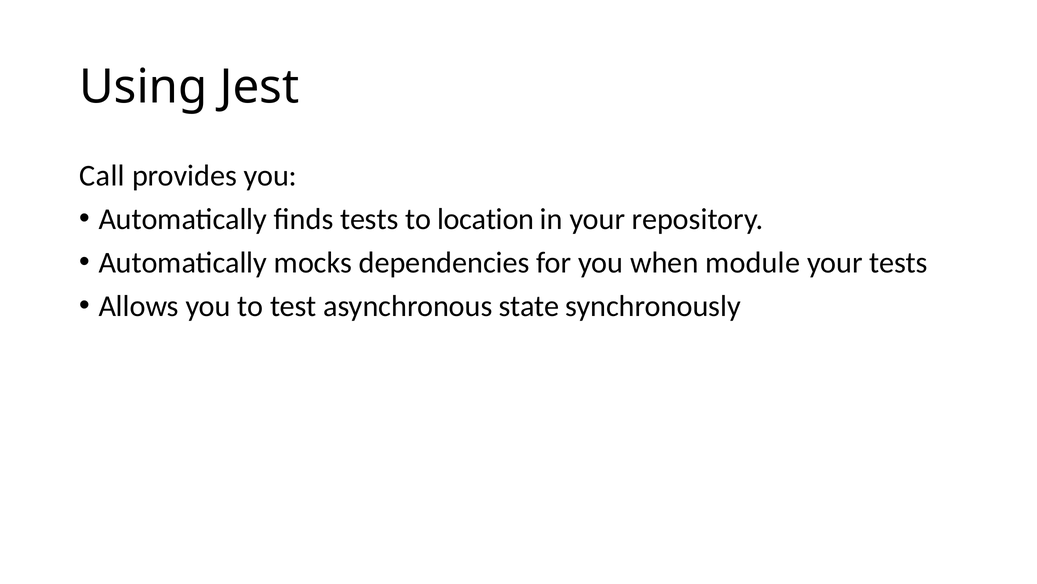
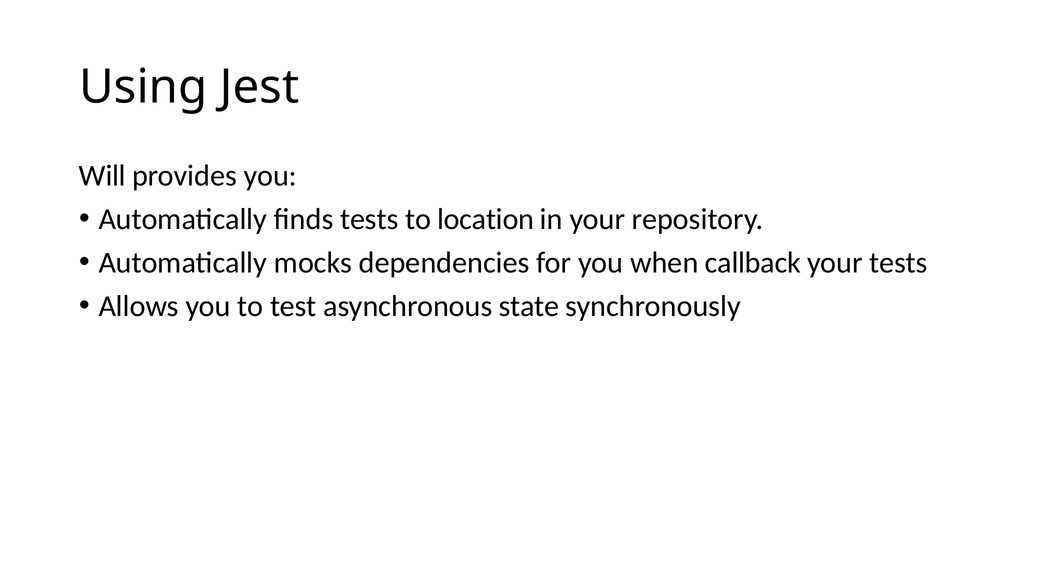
Call: Call -> Will
module: module -> callback
